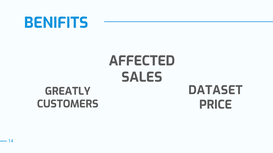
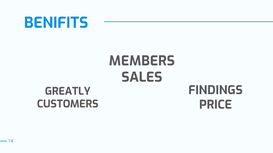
AFFECTED: AFFECTED -> MEMBERS
DATASET: DATASET -> FINDINGS
